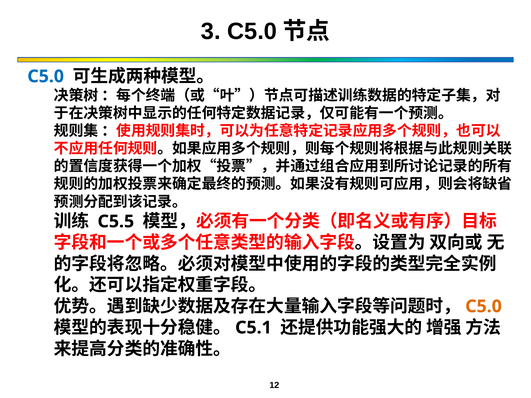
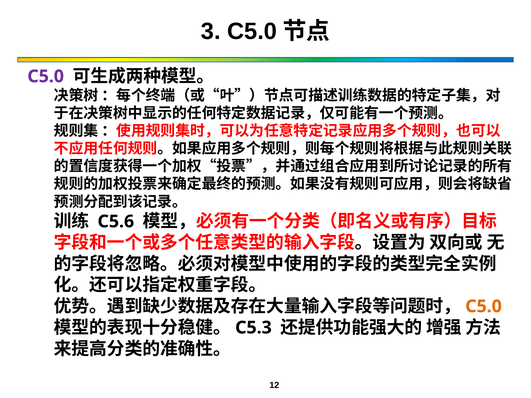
C5.0 at (46, 76) colour: blue -> purple
C5.5: C5.5 -> C5.6
C5.1: C5.1 -> C5.3
